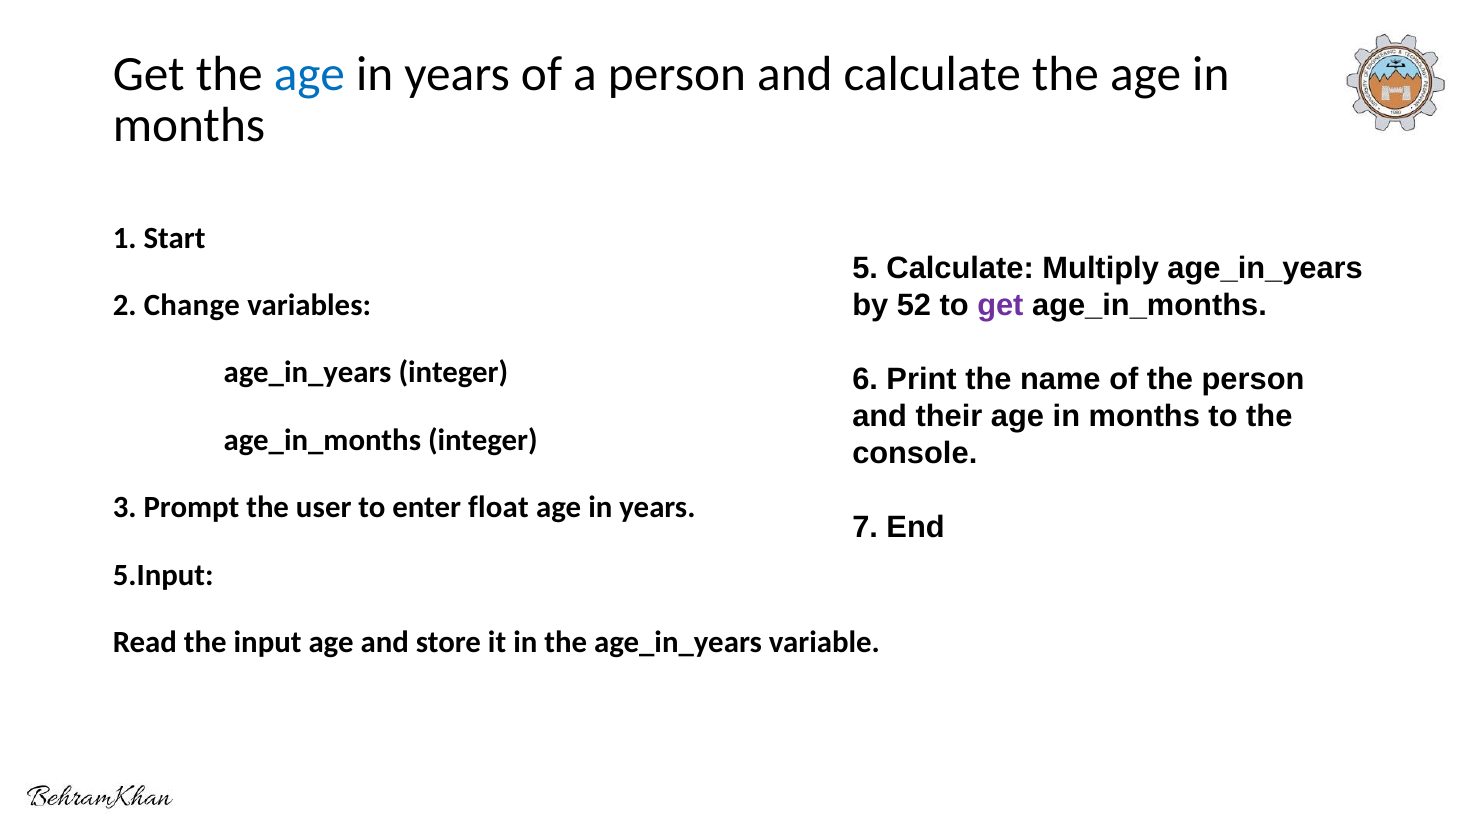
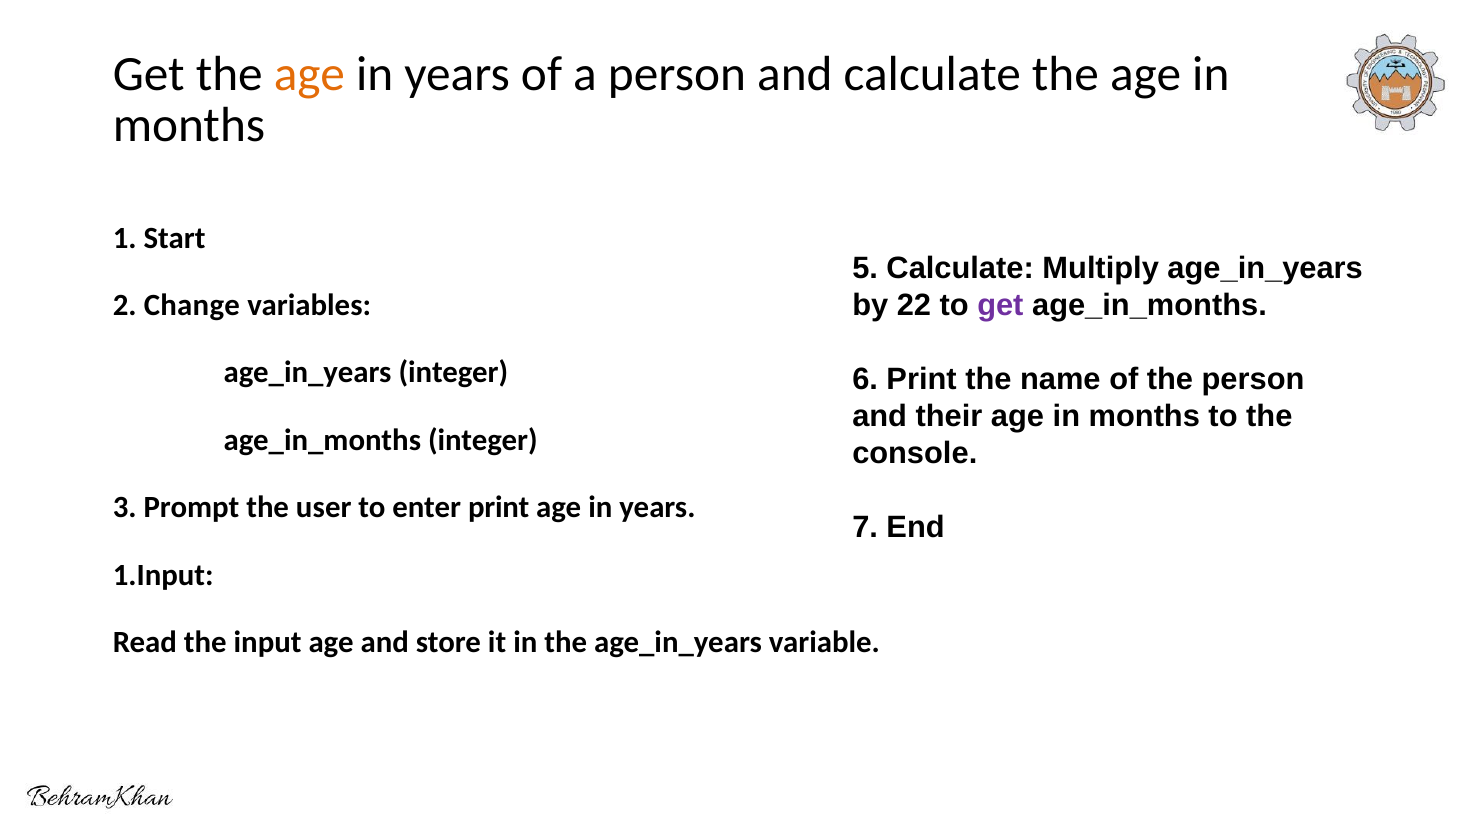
age at (309, 74) colour: blue -> orange
52: 52 -> 22
enter float: float -> print
5.Input: 5.Input -> 1.Input
